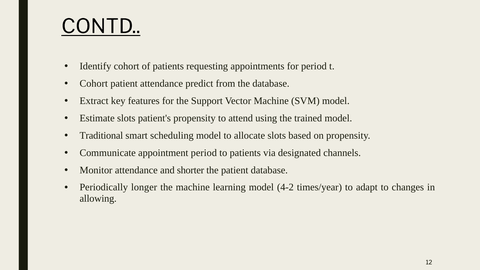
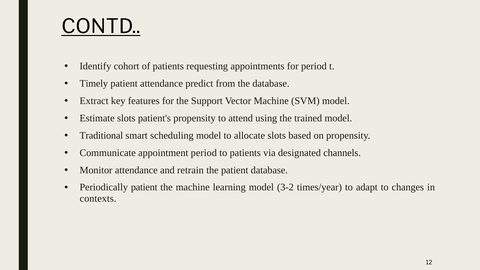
Cohort at (94, 84): Cohort -> Timely
shorter: shorter -> retrain
Periodically longer: longer -> patient
4-2: 4-2 -> 3-2
allowing: allowing -> contexts
